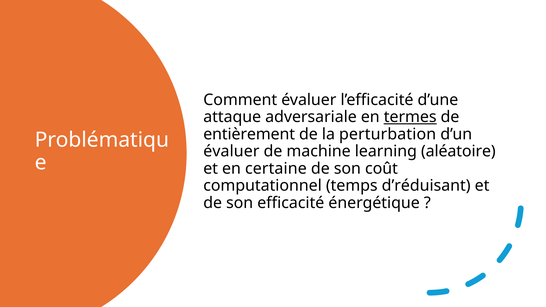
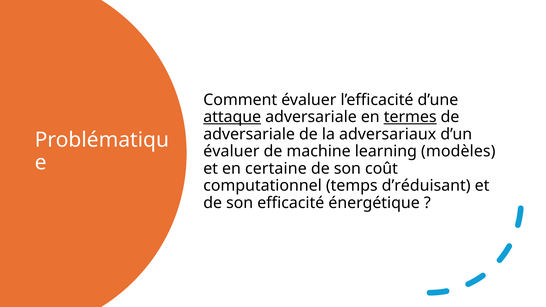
attaque underline: none -> present
entièrement at (249, 134): entièrement -> adversariale
perturbation: perturbation -> adversariaux
aléatoire: aléatoire -> modèles
